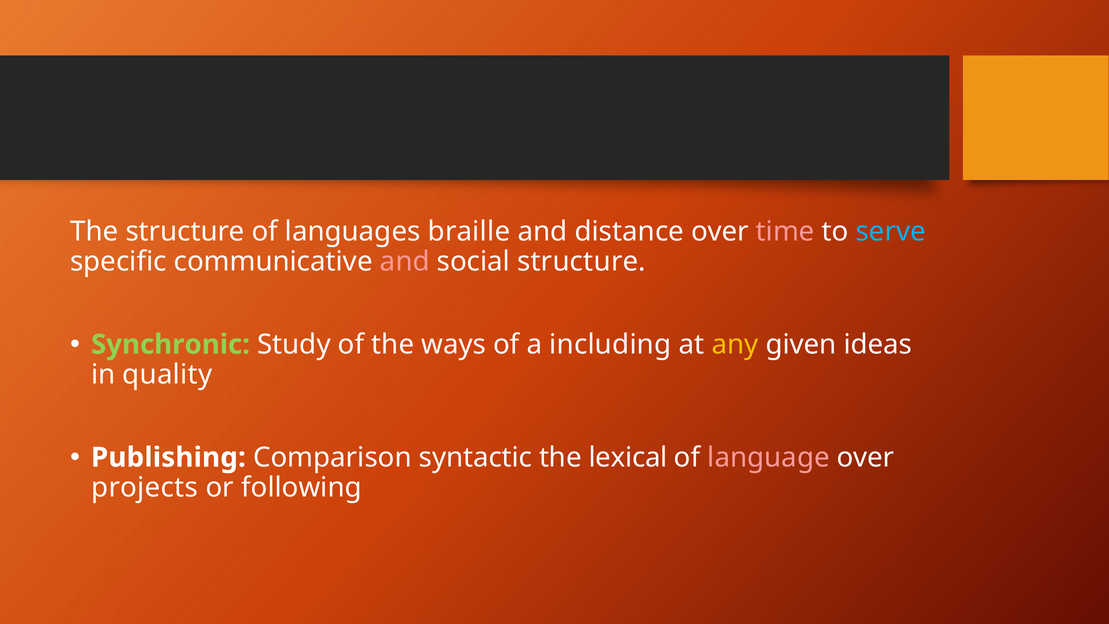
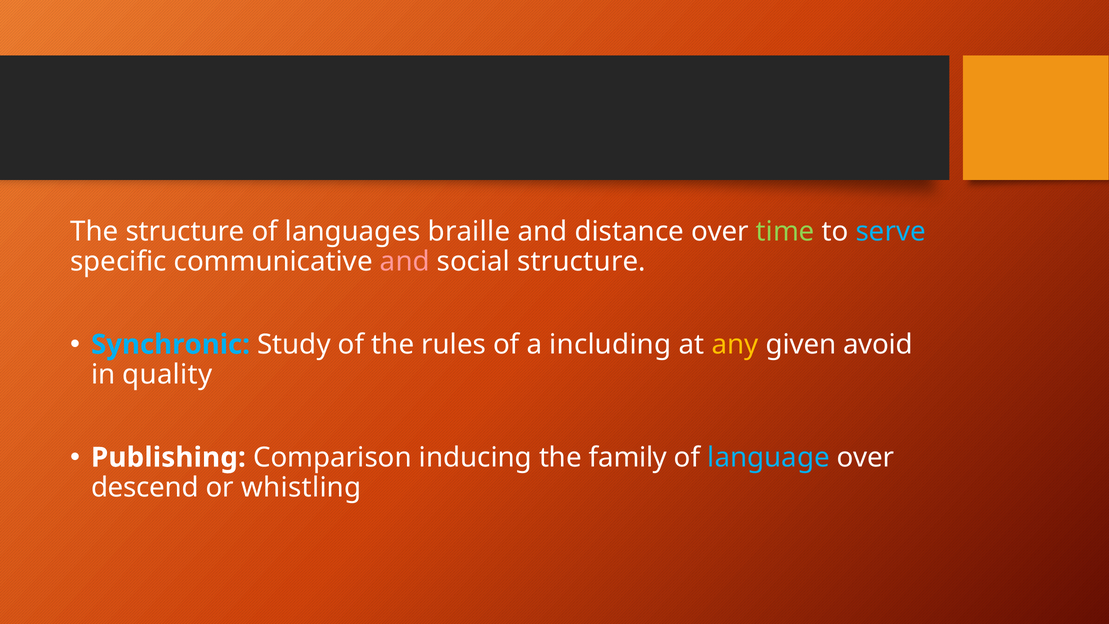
time colour: pink -> light green
Synchronic colour: light green -> light blue
ways: ways -> rules
ideas: ideas -> avoid
syntactic: syntactic -> inducing
lexical: lexical -> family
language colour: pink -> light blue
projects: projects -> descend
following: following -> whistling
